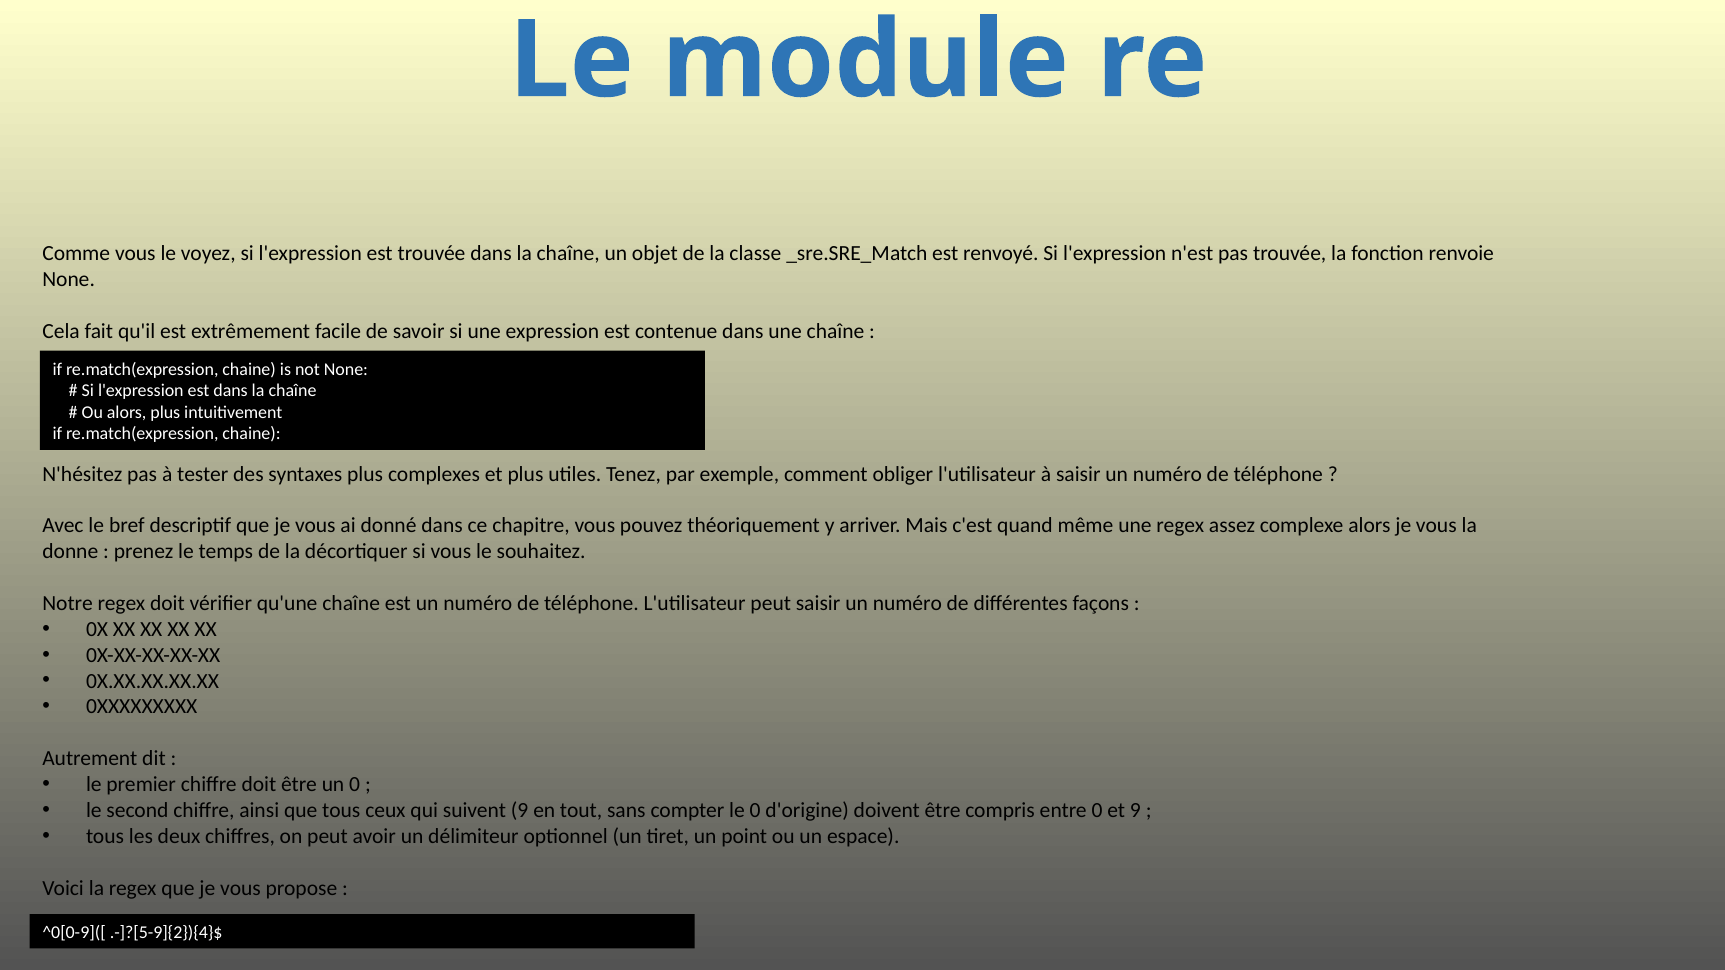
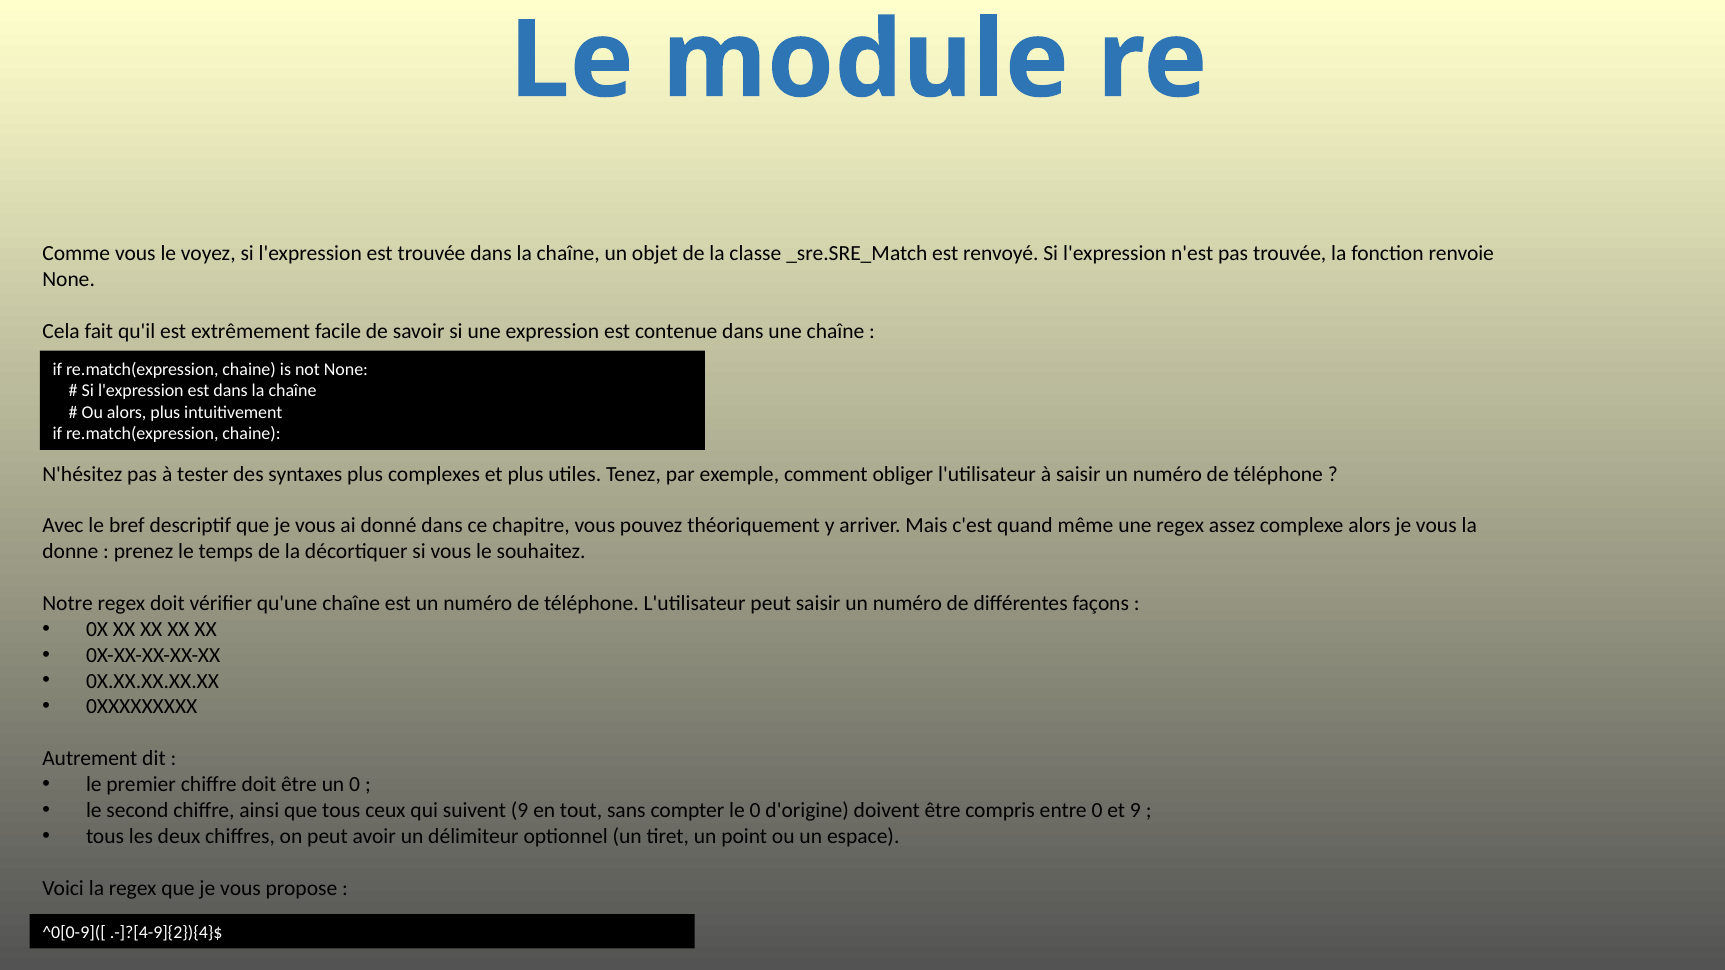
.-]?[5-9]{2}){4}$: .-]?[5-9]{2}){4}$ -> .-]?[4-9]{2}){4}$
